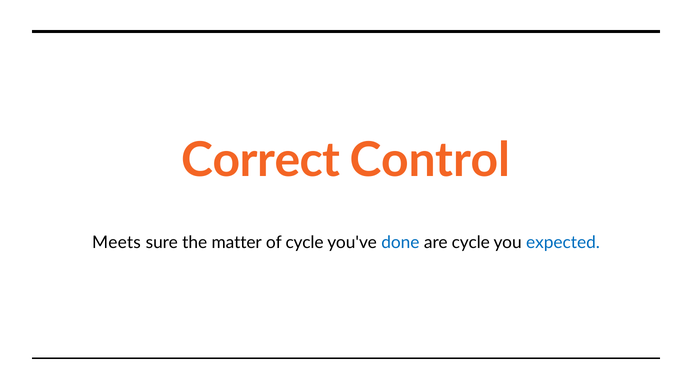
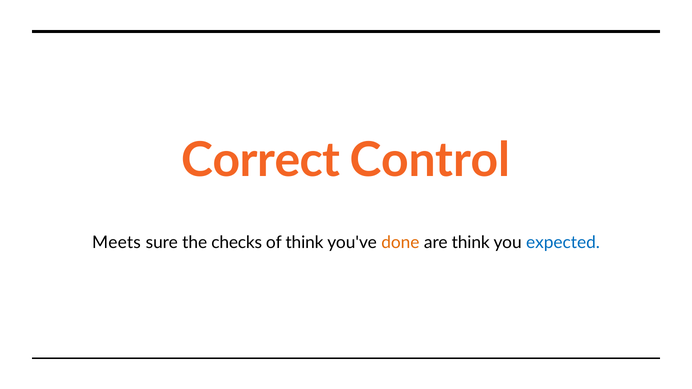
matter: matter -> checks
of cycle: cycle -> think
done colour: blue -> orange
are cycle: cycle -> think
